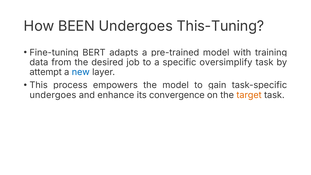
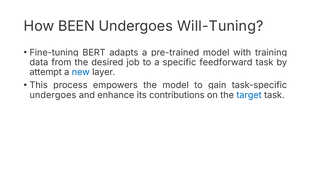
This-Tuning: This-Tuning -> Will-Tuning
oversimplify: oversimplify -> feedforward
convergence: convergence -> contributions
target colour: orange -> blue
